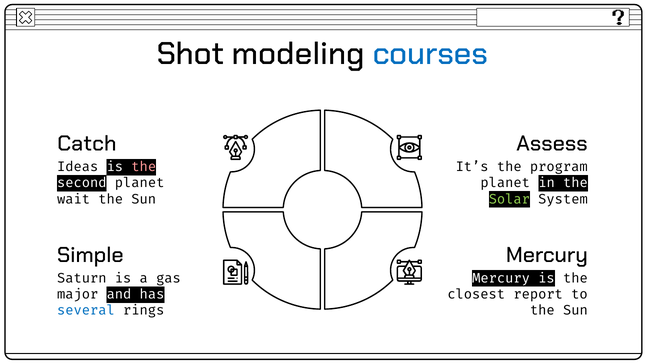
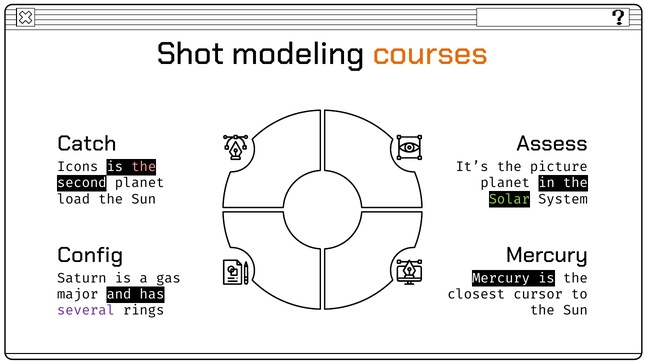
courses colour: blue -> orange
Ideas: Ideas -> Icons
program: program -> picture
wait: wait -> load
Simple: Simple -> Config
report: report -> cursor
several colour: blue -> purple
